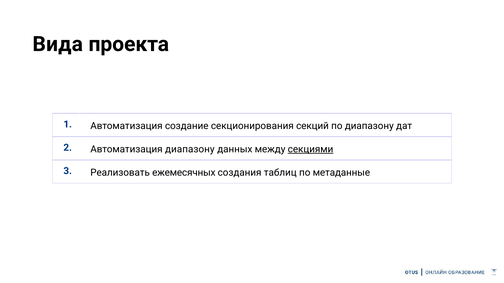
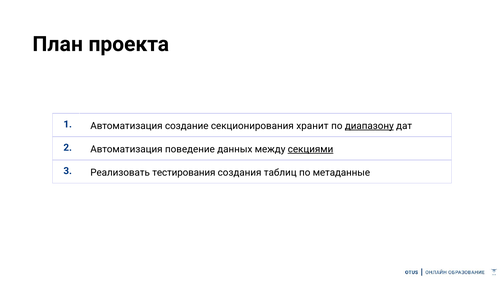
Вида: Вида -> План
секций: секций -> хранит
диапазону at (369, 126) underline: none -> present
Автоматизация диапазону: диапазону -> поведение
ежемесячных: ежемесячных -> тестирования
